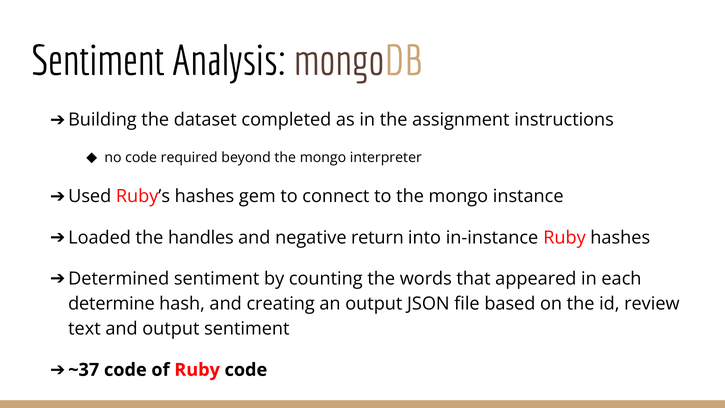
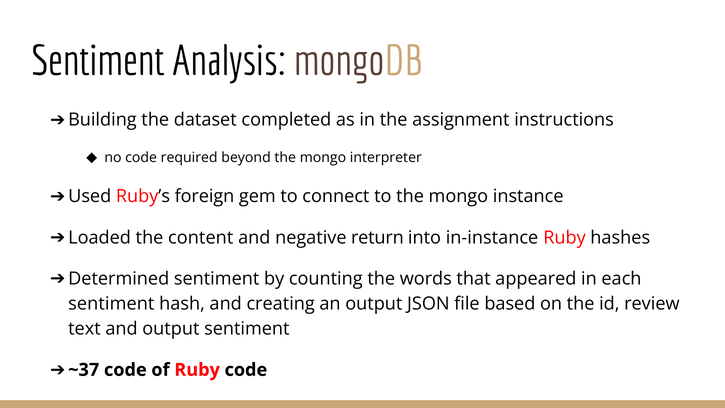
Ruby’s hashes: hashes -> foreign
handles: handles -> content
determine at (111, 304): determine -> sentiment
